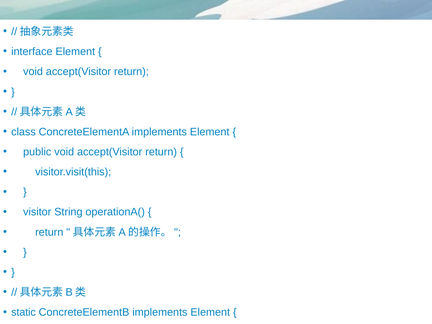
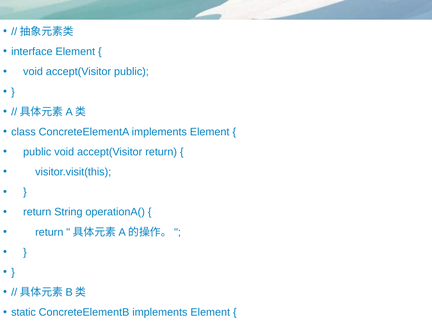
return at (131, 72): return -> public
visitor at (37, 212): visitor -> return
